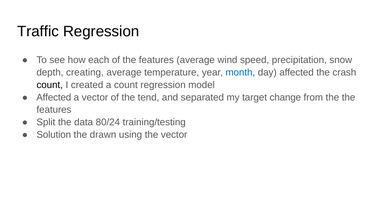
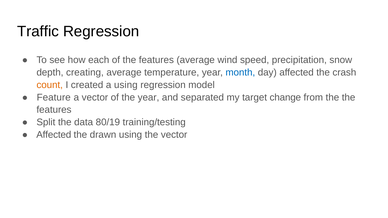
count at (50, 85) colour: black -> orange
a count: count -> using
Affected at (54, 97): Affected -> Feature
the tend: tend -> year
80/24: 80/24 -> 80/19
Solution at (54, 135): Solution -> Affected
